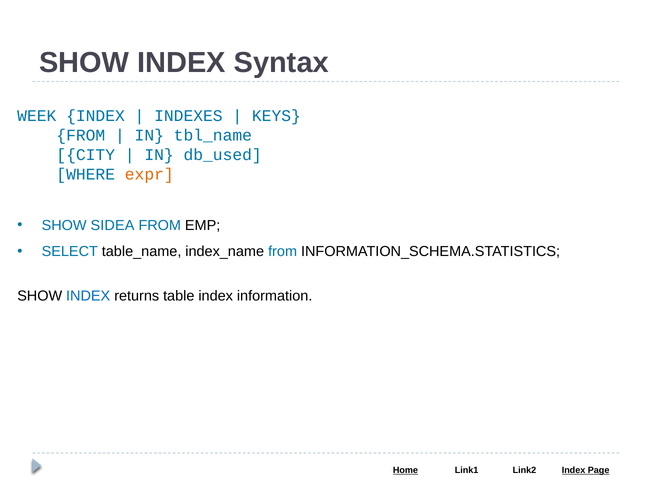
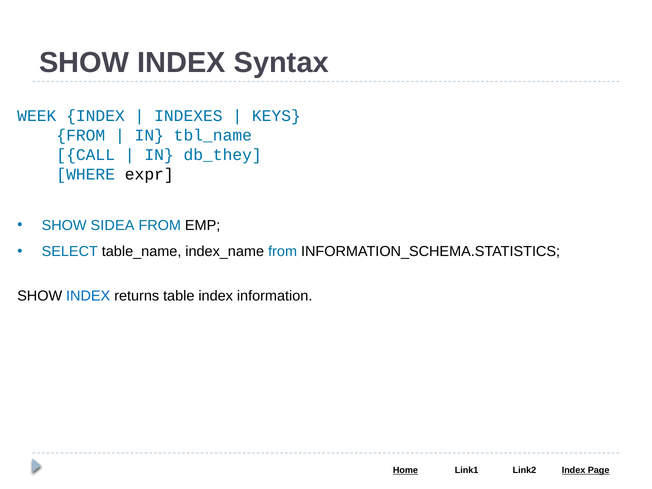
CITY: CITY -> CALL
db_used: db_used -> db_they
expr colour: orange -> black
